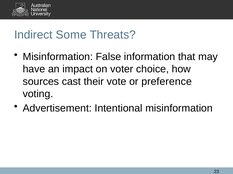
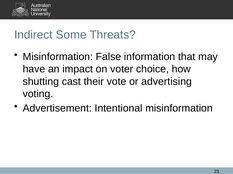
sources: sources -> shutting
preference: preference -> advertising
